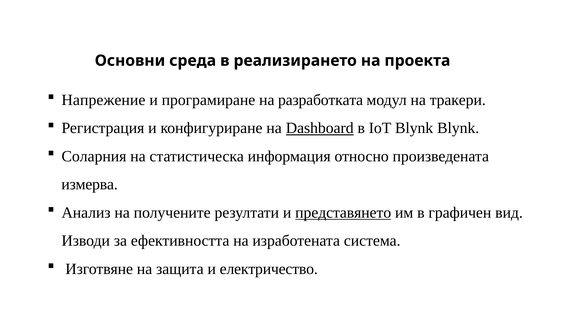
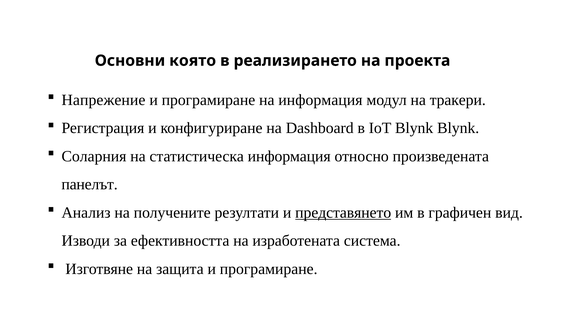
среда: среда -> която
на разработката: разработката -> информация
Dashboard underline: present -> none
измерва: измерва -> панелът
защита и електричество: електричество -> програмиране
